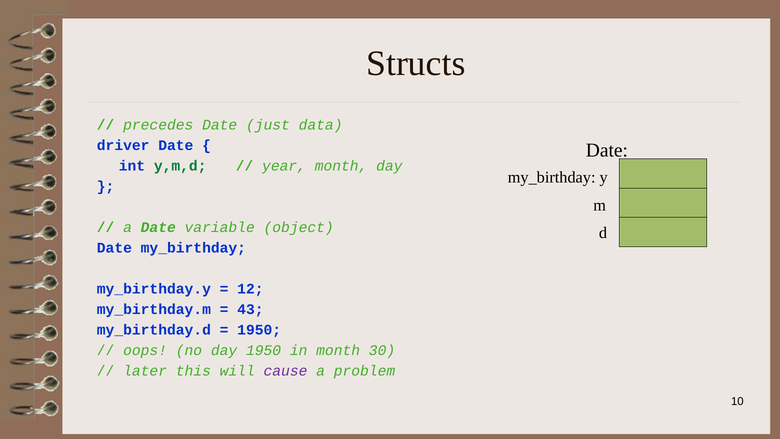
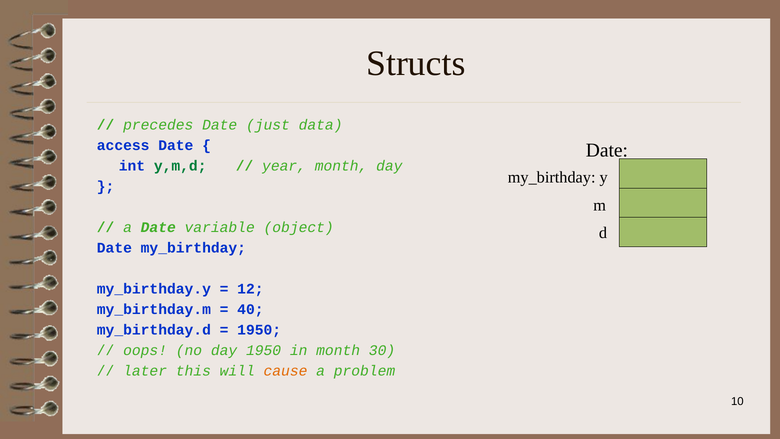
driver: driver -> access
43: 43 -> 40
cause colour: purple -> orange
